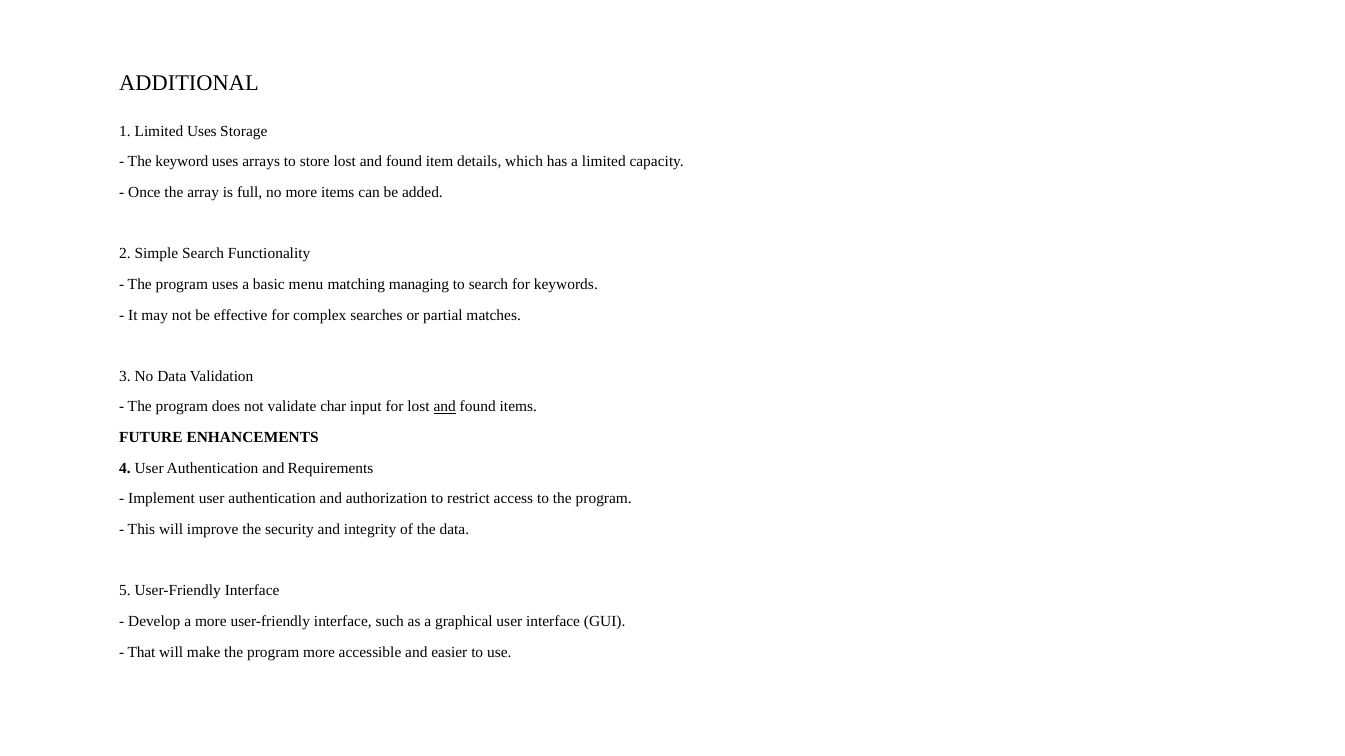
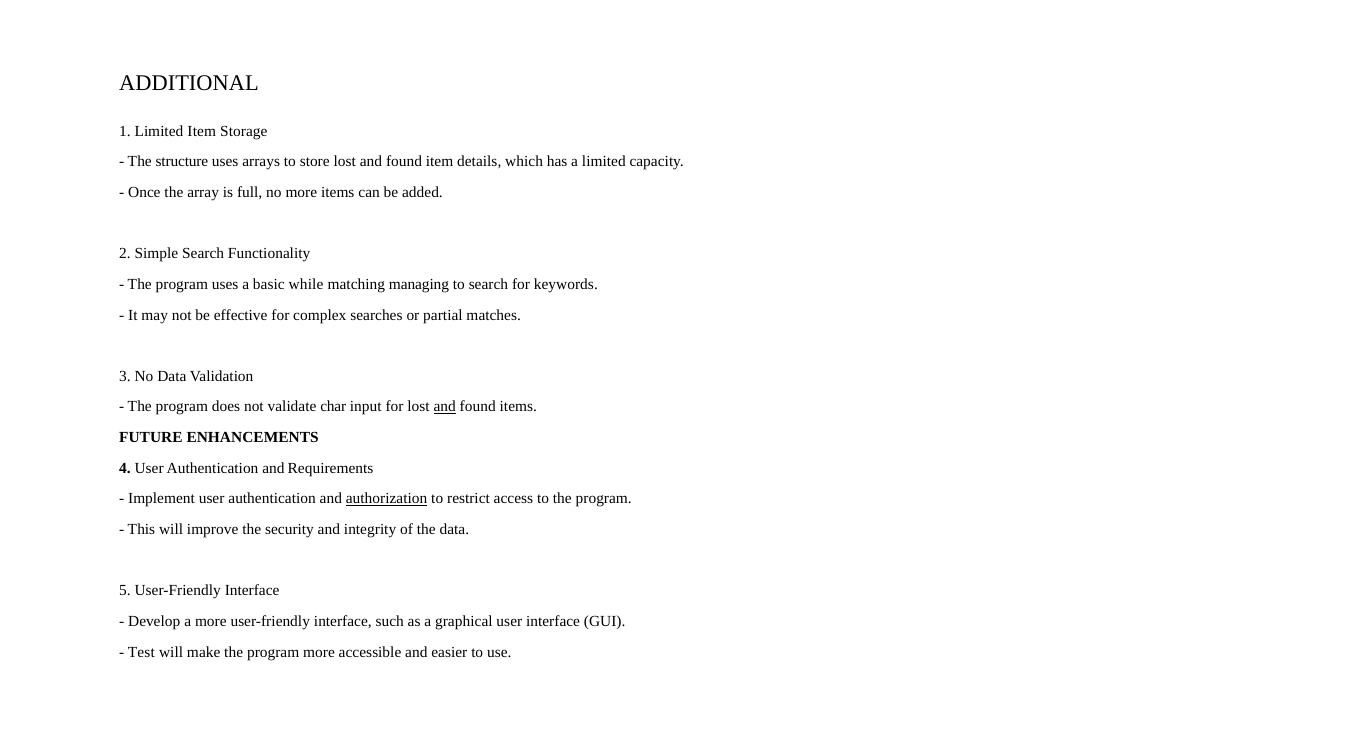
Limited Uses: Uses -> Item
keyword: keyword -> structure
menu: menu -> while
authorization underline: none -> present
That: That -> Test
